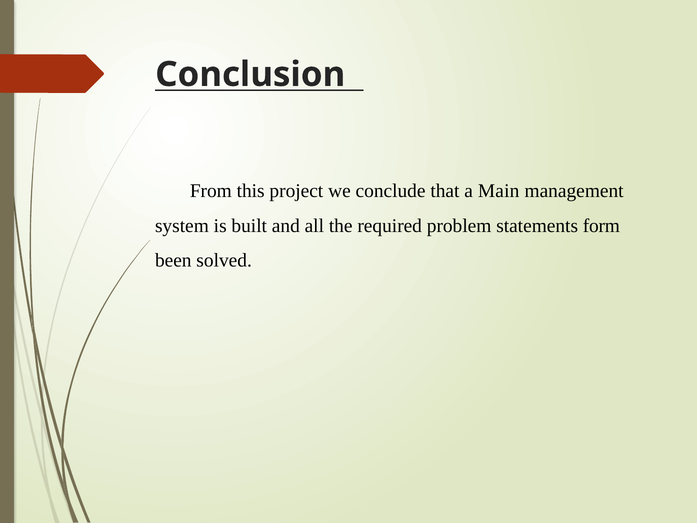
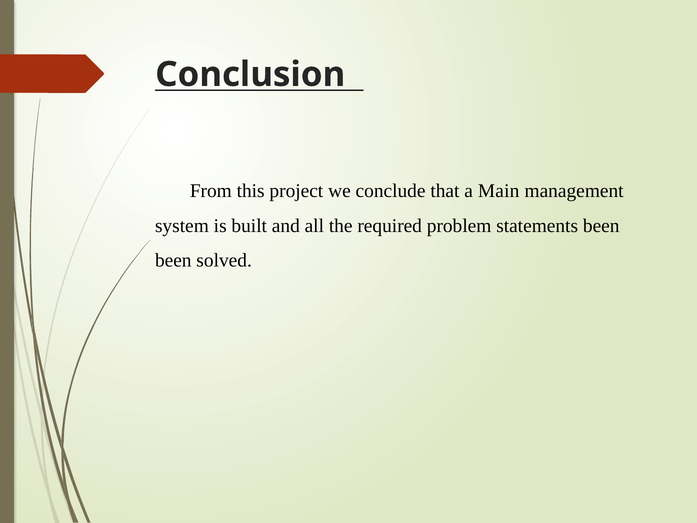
statements form: form -> been
